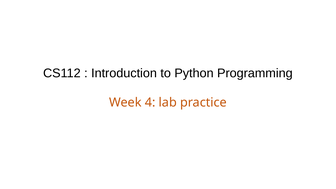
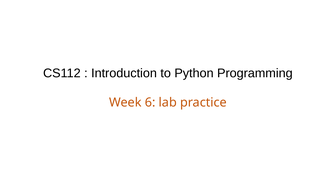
4: 4 -> 6
